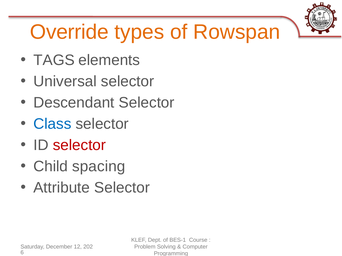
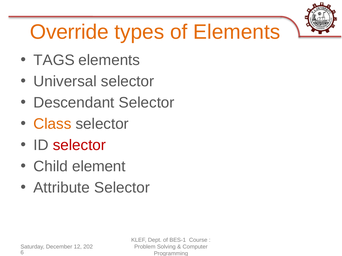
of Rowspan: Rowspan -> Elements
Class colour: blue -> orange
spacing: spacing -> element
